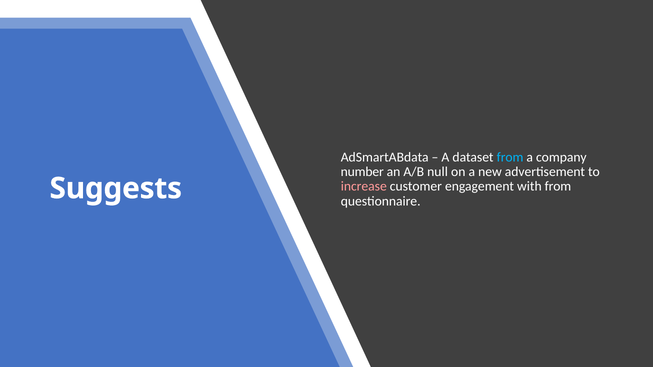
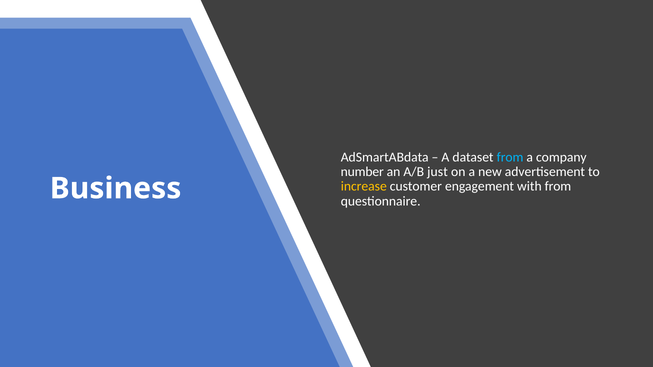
null: null -> just
increase colour: pink -> yellow
Suggests: Suggests -> Business
